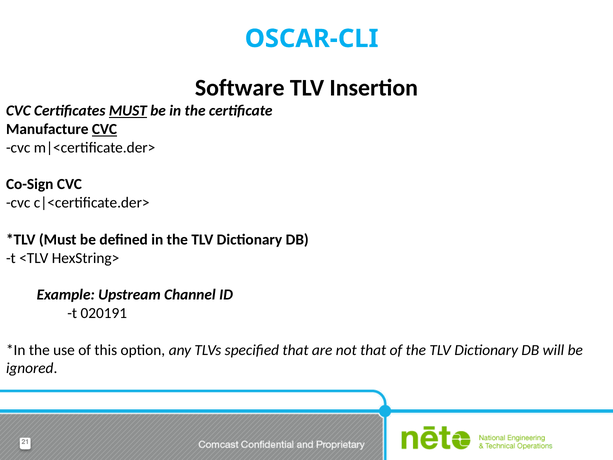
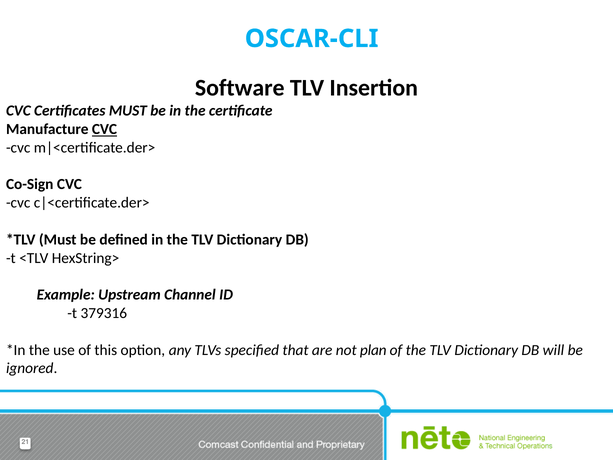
MUST at (128, 111) underline: present -> none
020191: 020191 -> 379316
not that: that -> plan
